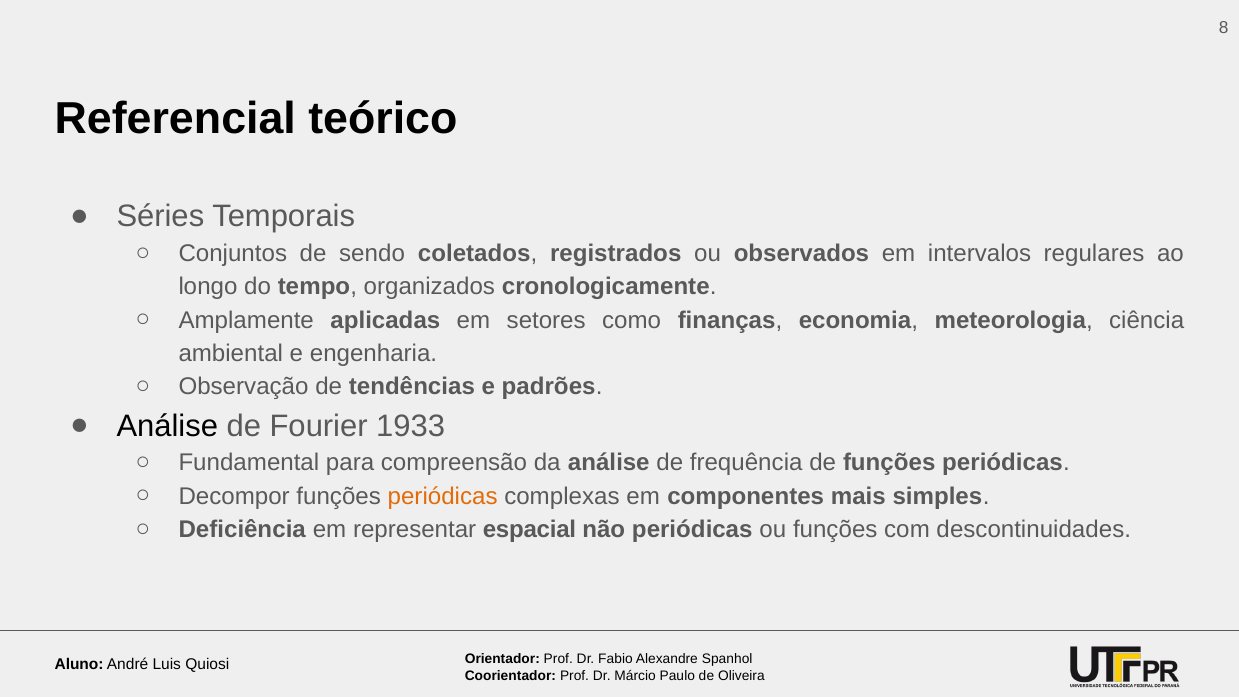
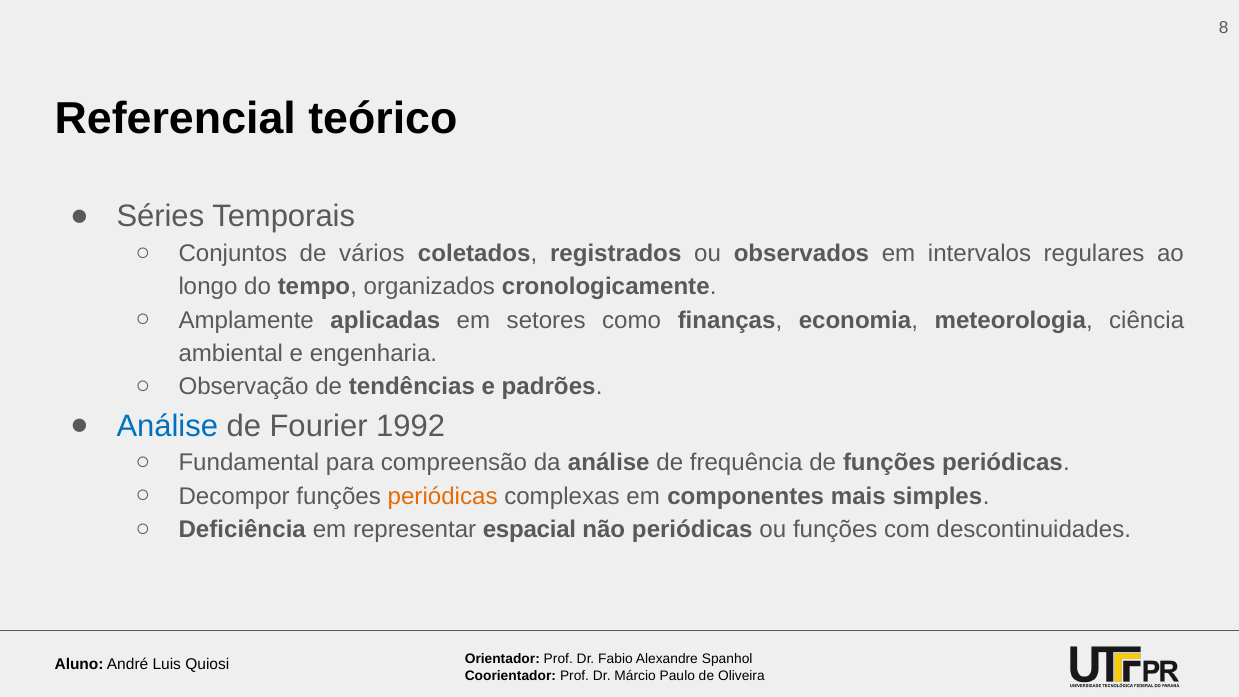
sendo: sendo -> vários
Análise at (167, 426) colour: black -> blue
1933: 1933 -> 1992
